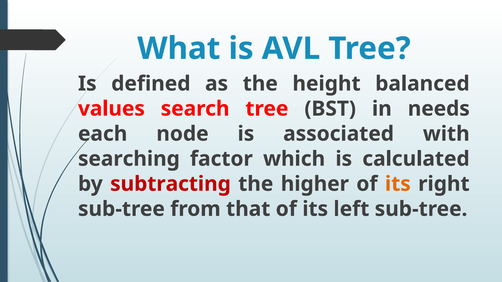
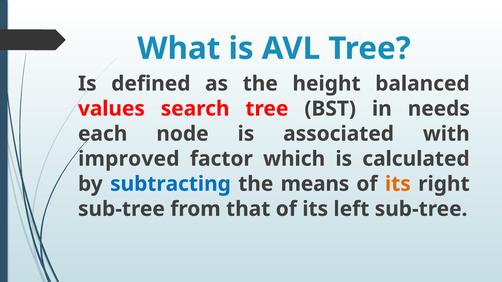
searching: searching -> improved
subtracting colour: red -> blue
higher: higher -> means
